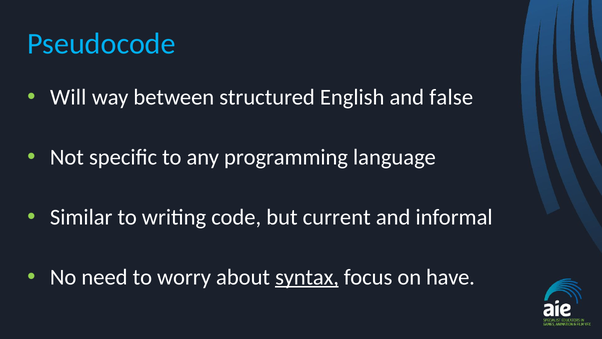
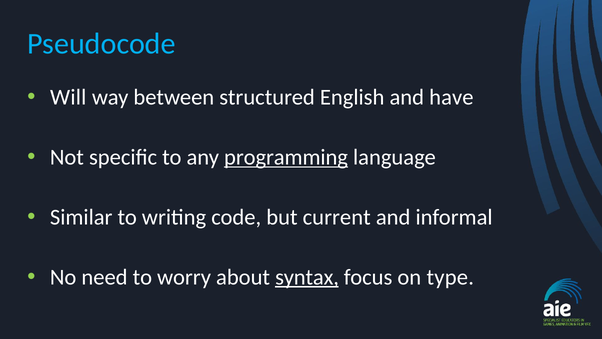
false: false -> have
programming underline: none -> present
have: have -> type
